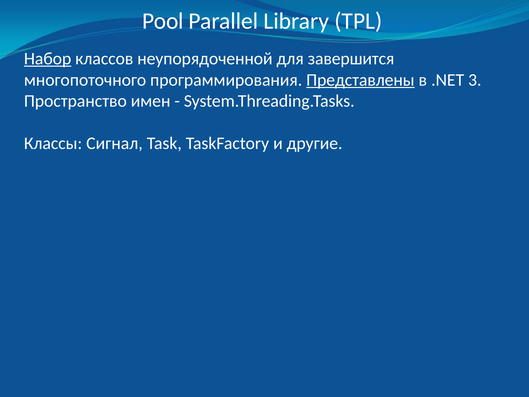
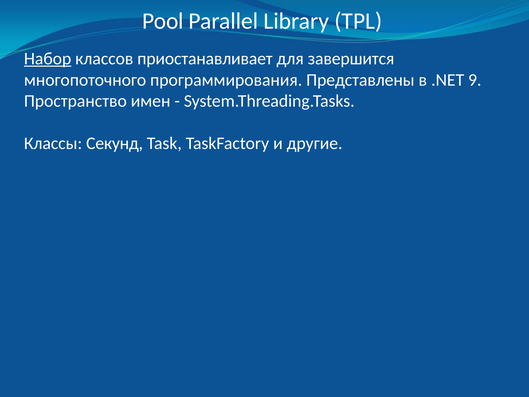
неупорядоченной: неупорядоченной -> приостанавливает
Представлены underline: present -> none
3: 3 -> 9
Сигнал: Сигнал -> Секунд
